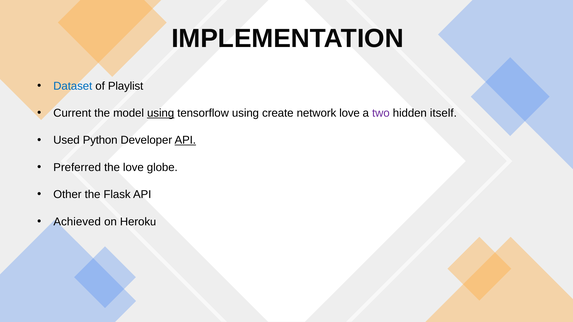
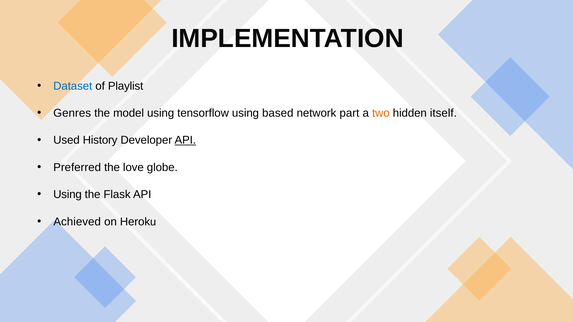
Current: Current -> Genres
using at (161, 113) underline: present -> none
create: create -> based
network love: love -> part
two colour: purple -> orange
Python: Python -> History
Other at (67, 195): Other -> Using
